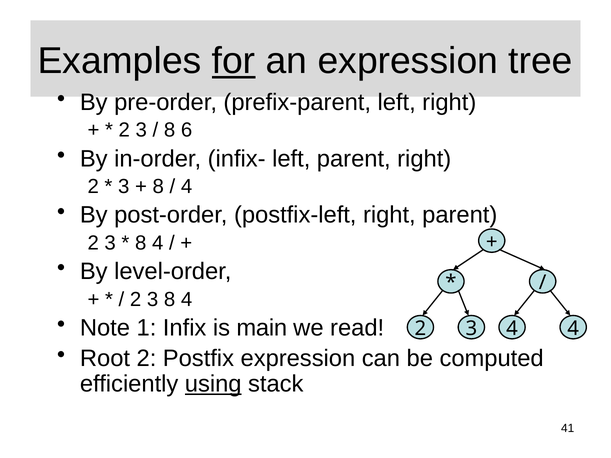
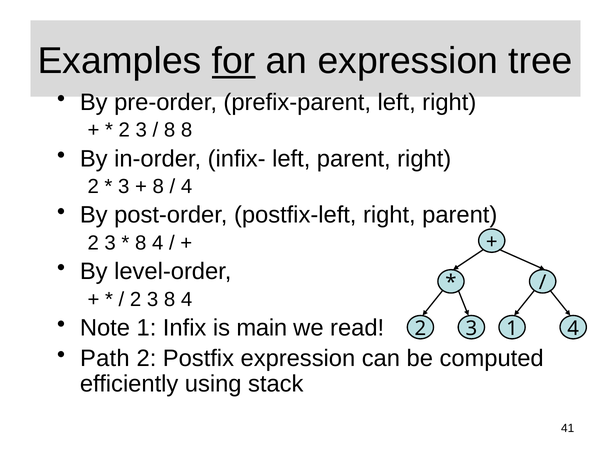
8 6: 6 -> 8
3 4: 4 -> 1
Root: Root -> Path
using underline: present -> none
